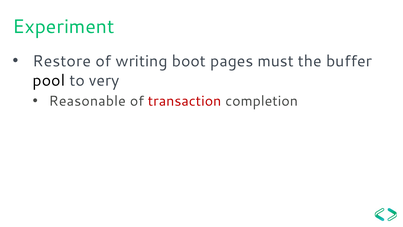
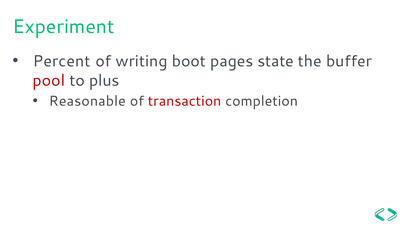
Restore: Restore -> Percent
must: must -> state
pool colour: black -> red
very: very -> plus
